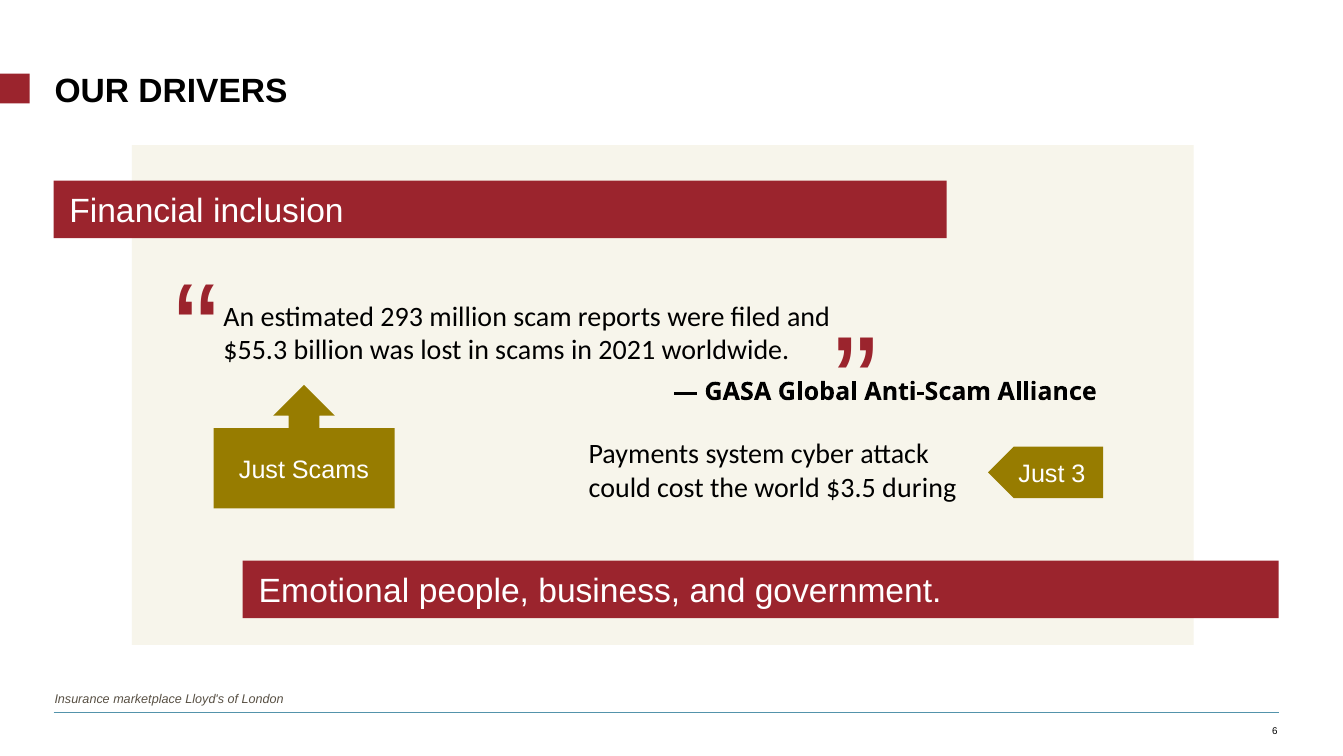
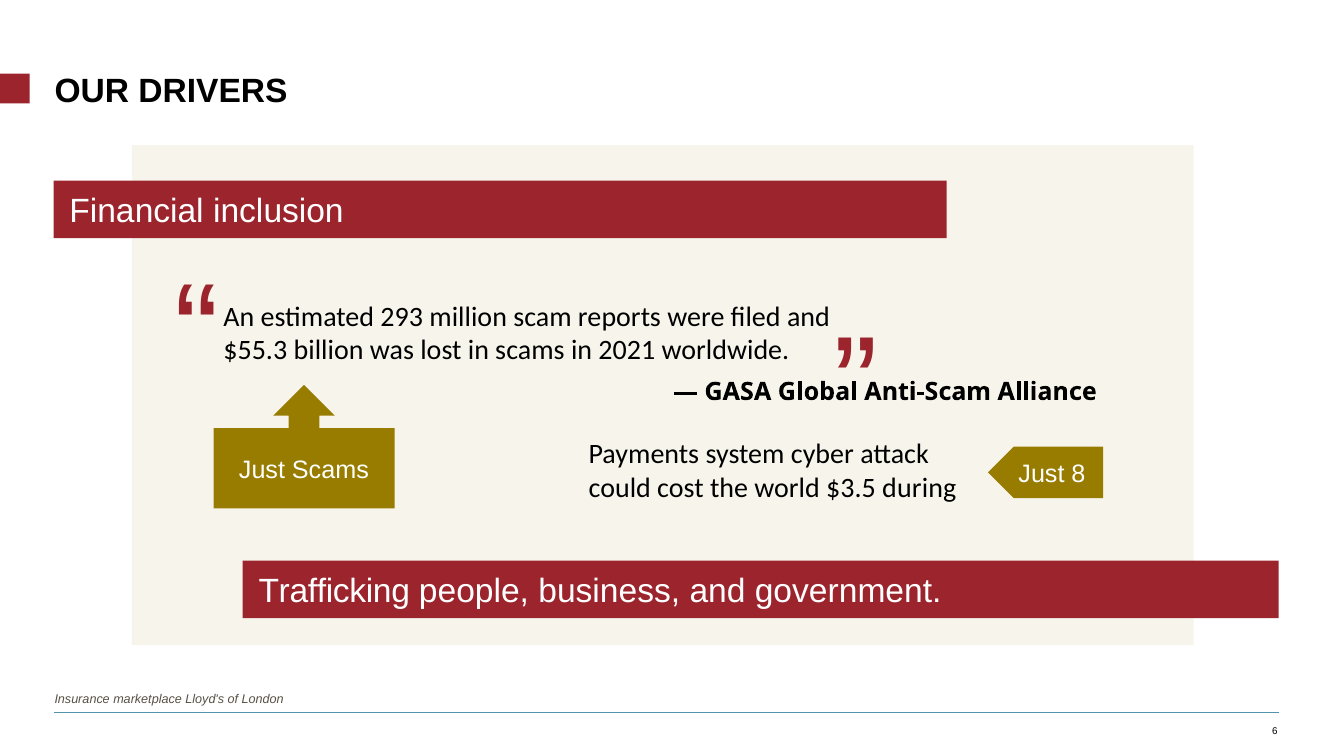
3: 3 -> 8
Emotional: Emotional -> Trafficking
